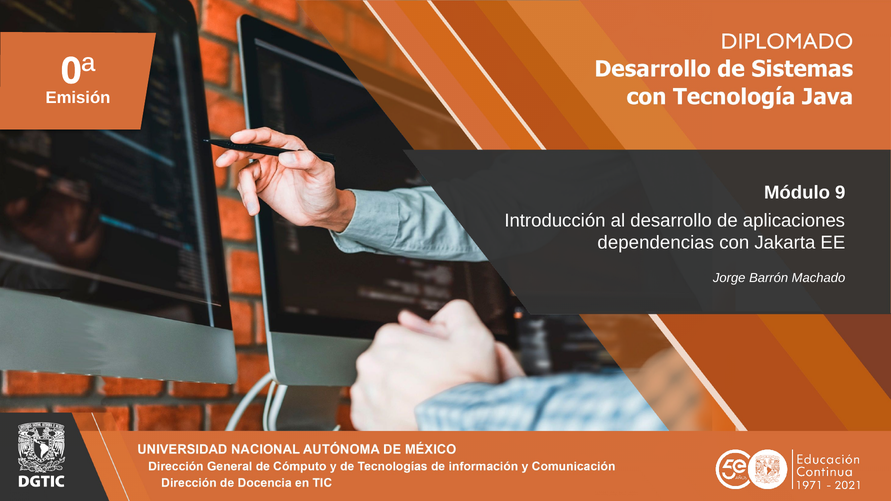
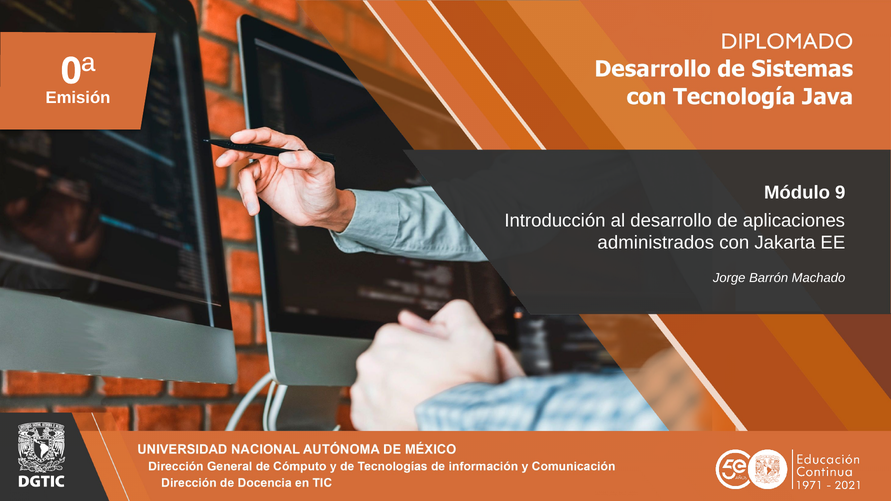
dependencias: dependencias -> administrados
